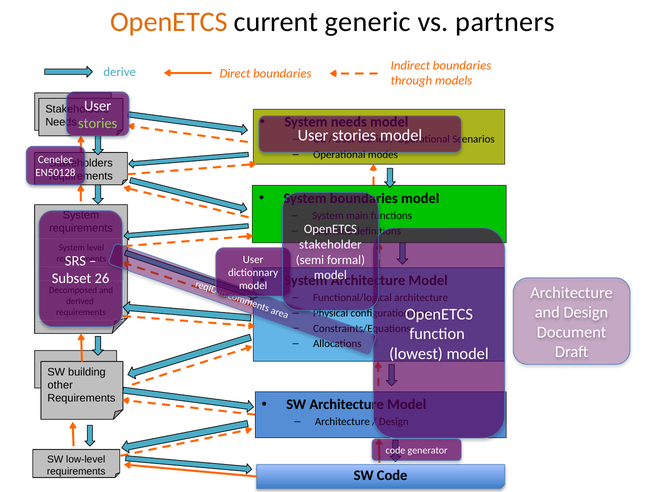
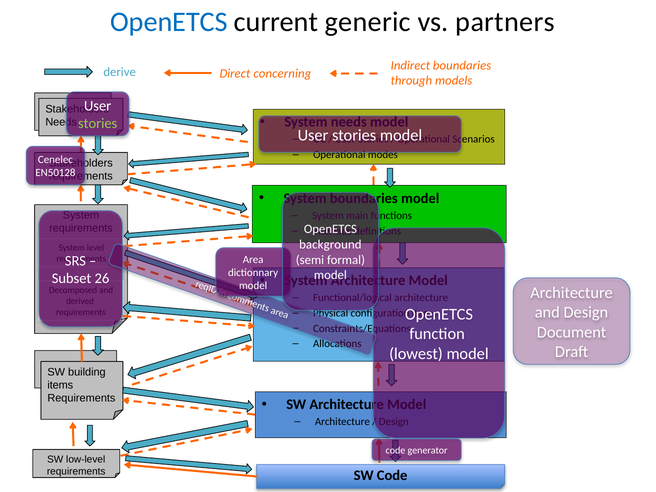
OpenETCS at (169, 22) colour: orange -> blue
Direct boundaries: boundaries -> concerning
stakeholder: stakeholder -> background
User at (253, 260): User -> Area
other at (60, 385): other -> items
